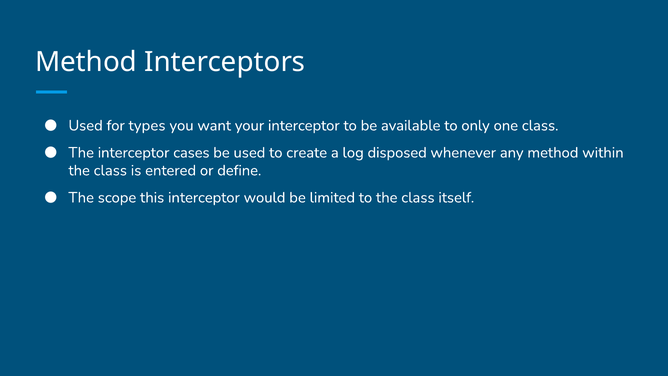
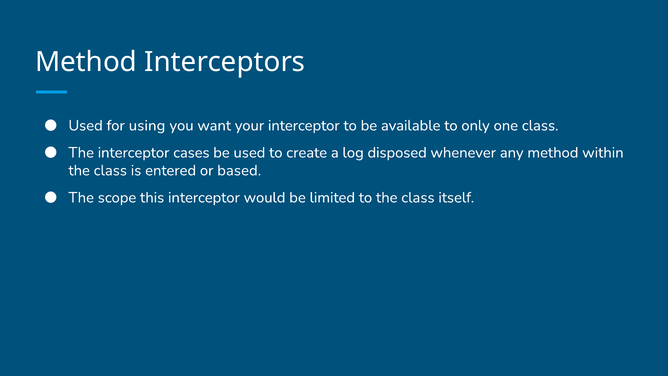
types: types -> using
define: define -> based
